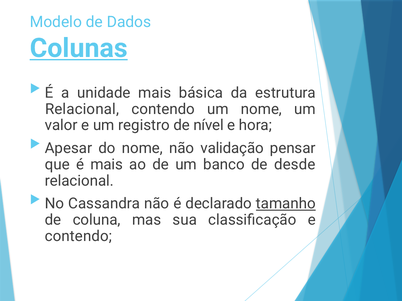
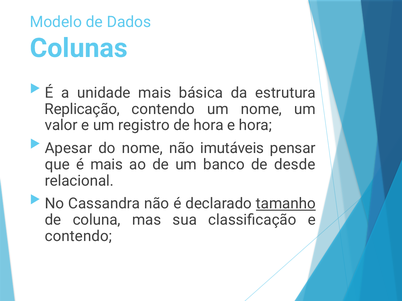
Colunas underline: present -> none
Relacional at (82, 109): Relacional -> Replicação
de nível: nível -> hora
validação: validação -> imutáveis
